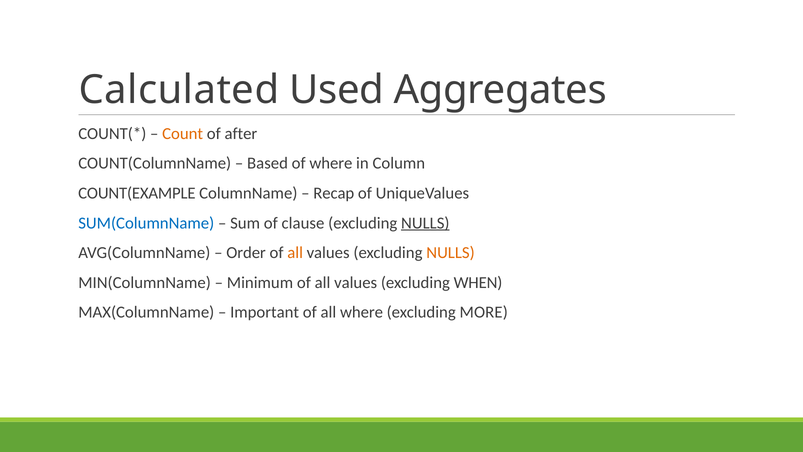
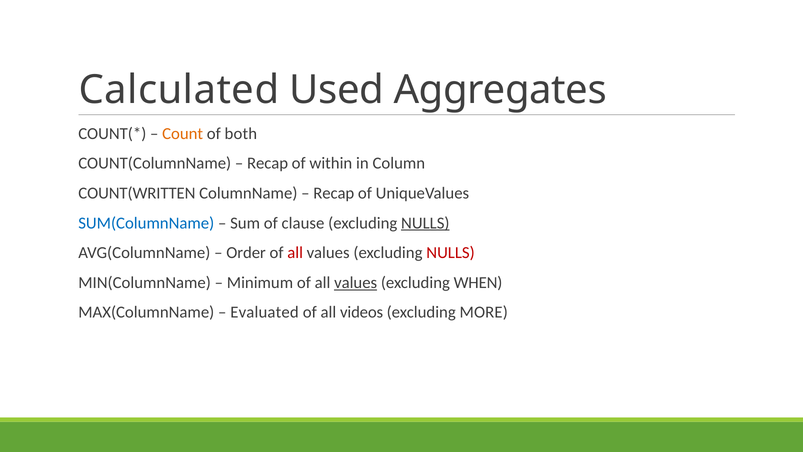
after: after -> both
Based at (268, 163): Based -> Recap
of where: where -> within
COUNT(EXAMPLE: COUNT(EXAMPLE -> COUNT(WRITTEN
all at (295, 253) colour: orange -> red
NULLS at (451, 253) colour: orange -> red
values at (356, 282) underline: none -> present
Important: Important -> Evaluated
all where: where -> videos
